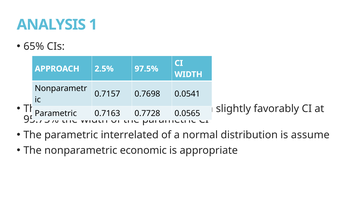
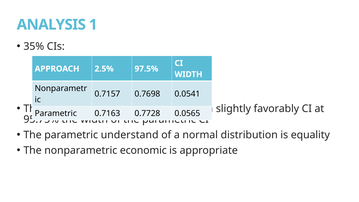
65%: 65% -> 35%
interrelated: interrelated -> understand
assume: assume -> equality
